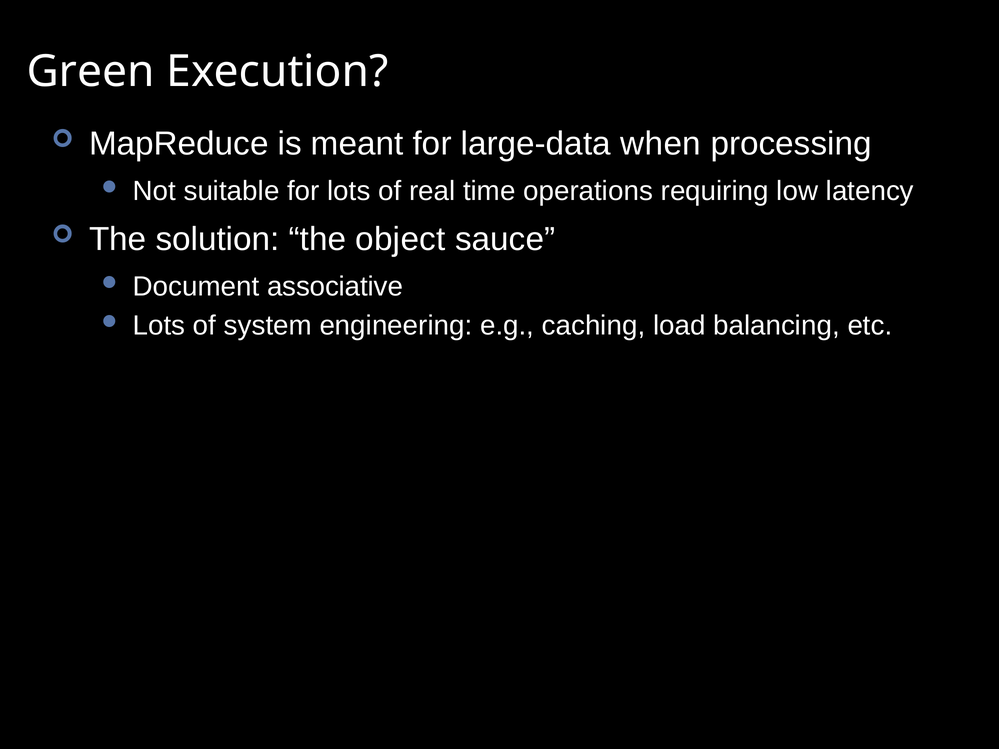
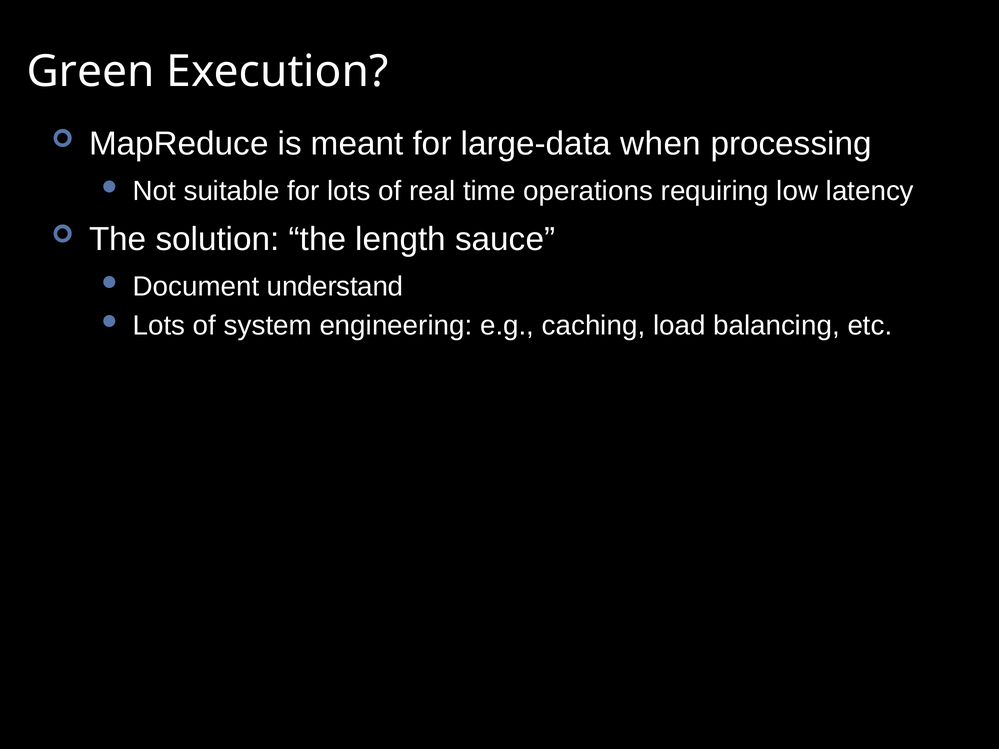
object: object -> length
associative: associative -> understand
